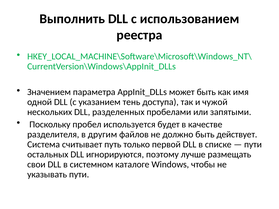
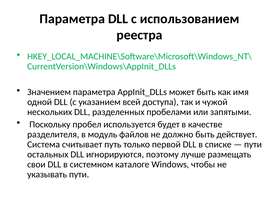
Выполнить at (72, 19): Выполнить -> Параметра
тень: тень -> всей
другим: другим -> модуль
